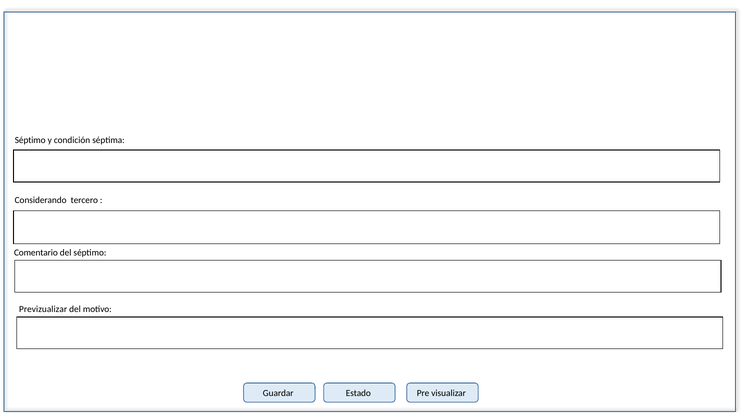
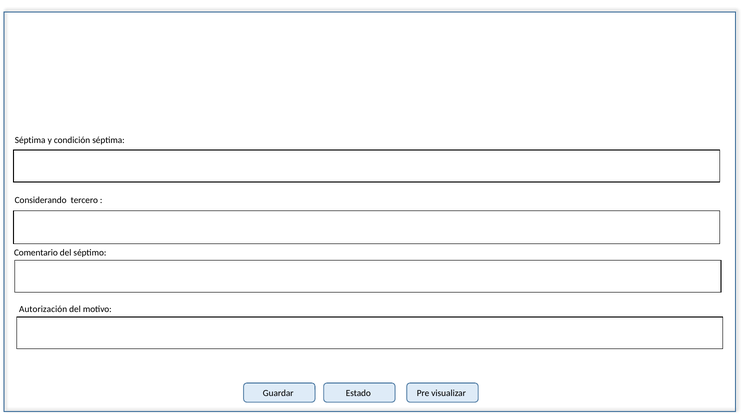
Séptimo at (30, 140): Séptimo -> Séptima
Previzualizar: Previzualizar -> Autorización
